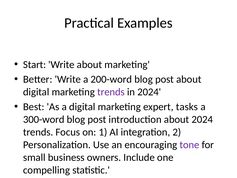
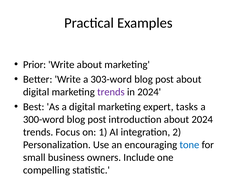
Start: Start -> Prior
200-word: 200-word -> 303-word
tone colour: purple -> blue
